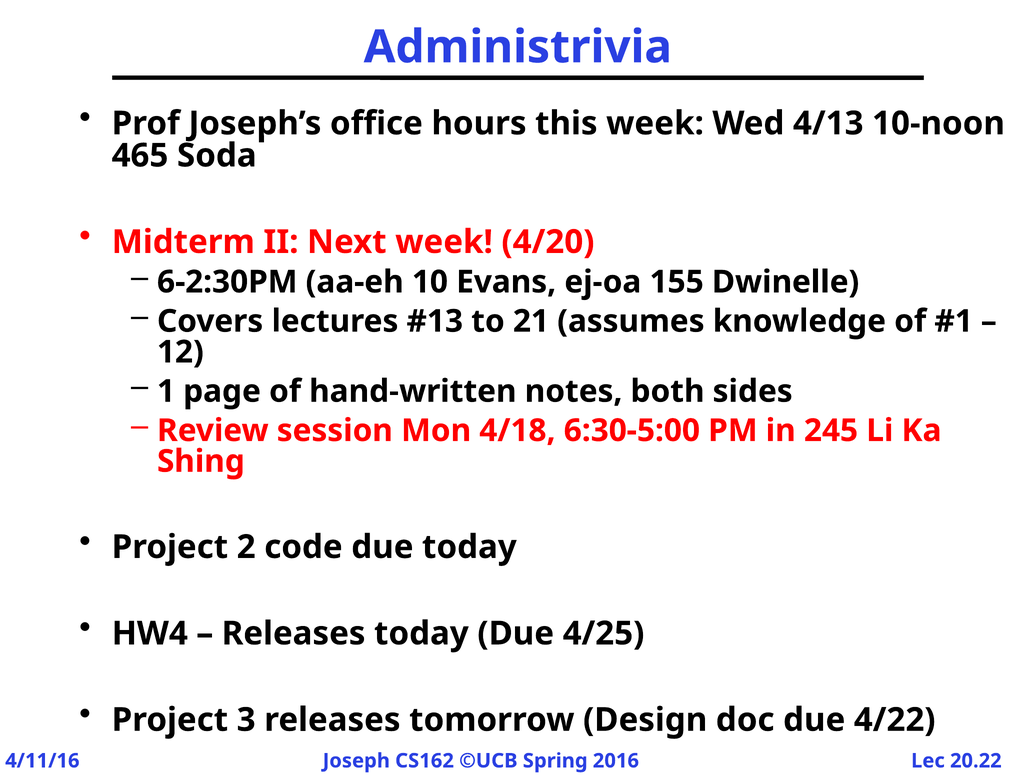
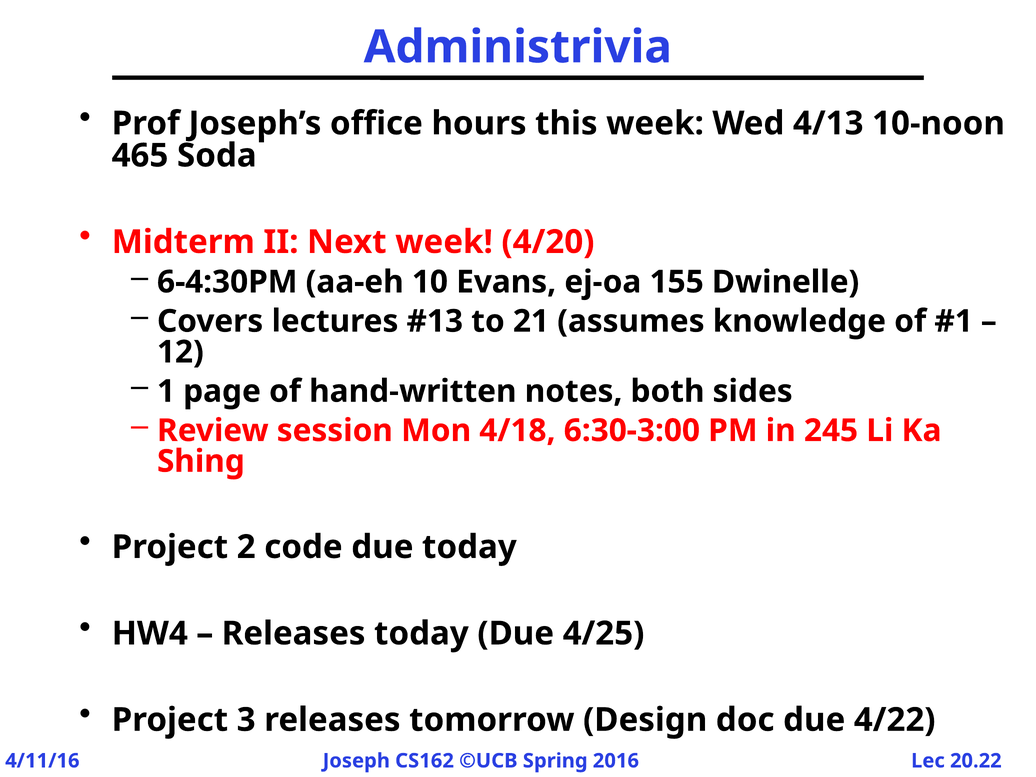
6-2:30PM: 6-2:30PM -> 6-4:30PM
6:30-5:00: 6:30-5:00 -> 6:30-3:00
